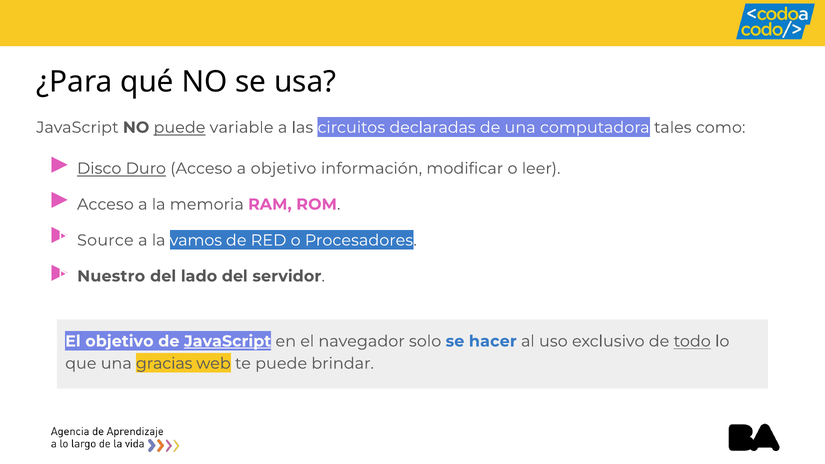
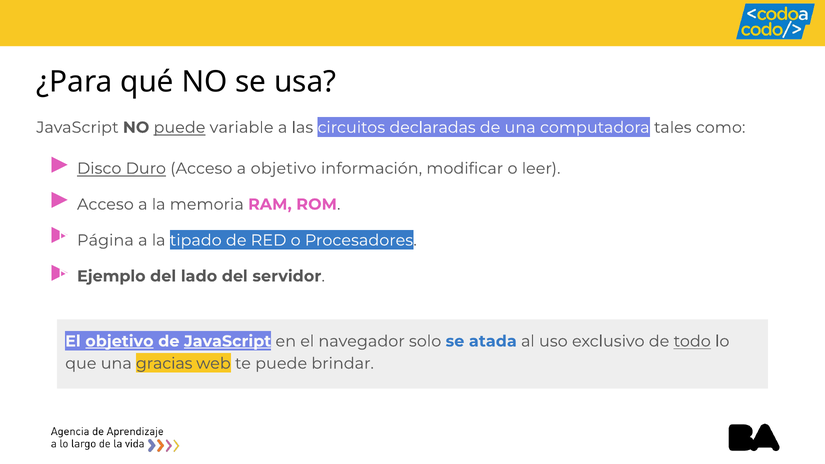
Source: Source -> Página
vamos: vamos -> tipado
Nuestro: Nuestro -> Ejemplo
objetivo at (119, 341) underline: none -> present
hacer: hacer -> atada
